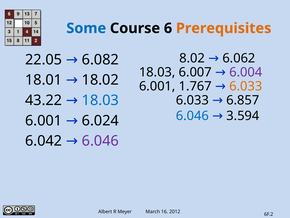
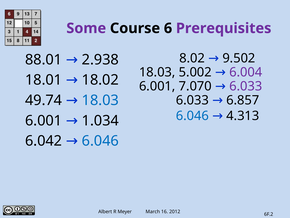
Some colour: blue -> purple
Prerequisites colour: orange -> purple
6.062: 6.062 -> 9.502
22.05: 22.05 -> 88.01
6.082: 6.082 -> 2.938
6.007: 6.007 -> 5.002
1.767: 1.767 -> 7.070
6.033 at (246, 86) colour: orange -> purple
43.22: 43.22 -> 49.74
3.594: 3.594 -> 4.313
6.024: 6.024 -> 1.034
6.046 at (100, 141) colour: purple -> blue
